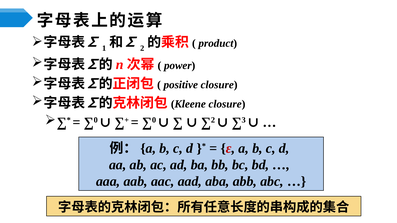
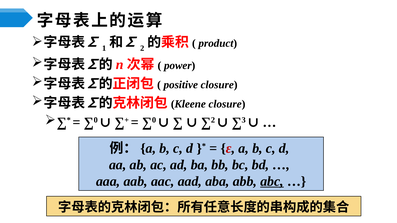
abc underline: none -> present
